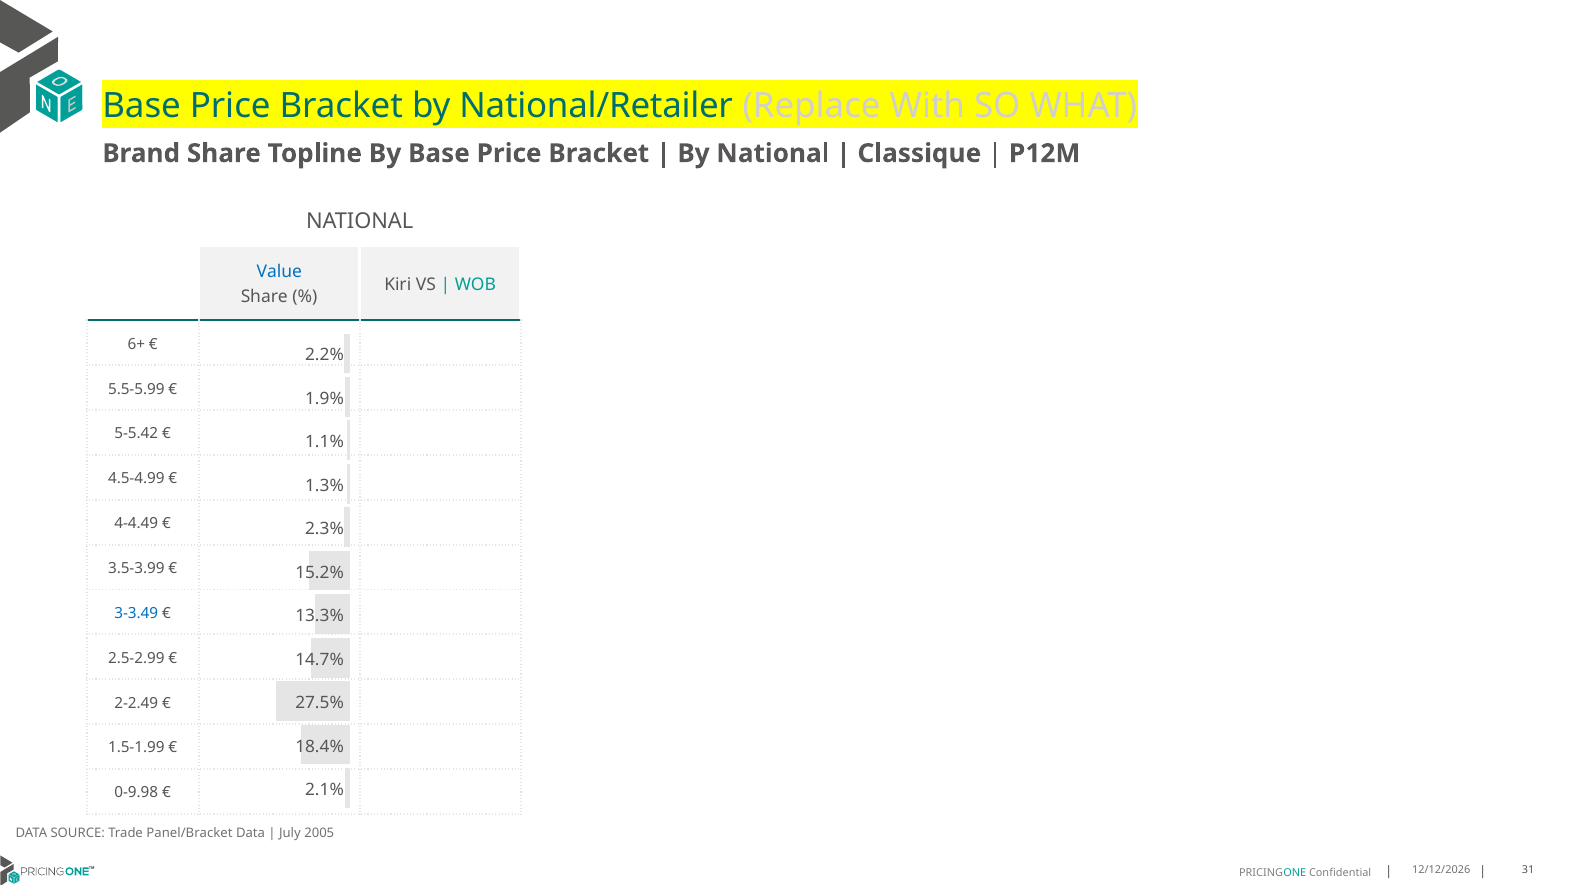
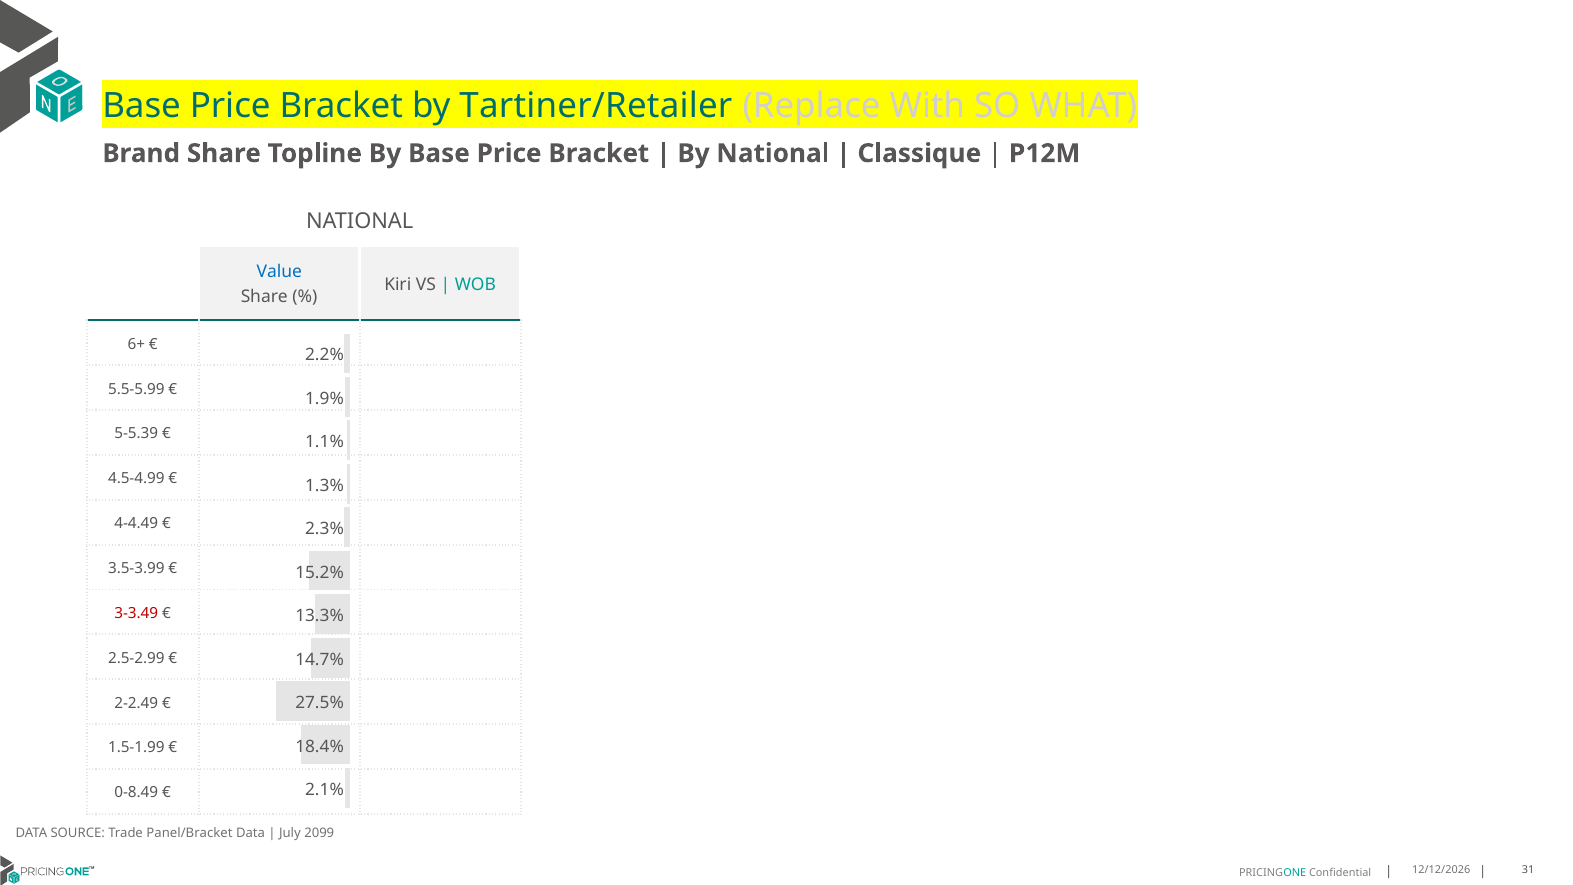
National/Retailer: National/Retailer -> Tartiner/Retailer
5-5.42: 5-5.42 -> 5-5.39
3-3.49 colour: blue -> red
0-9.98: 0-9.98 -> 0-8.49
2005: 2005 -> 2099
